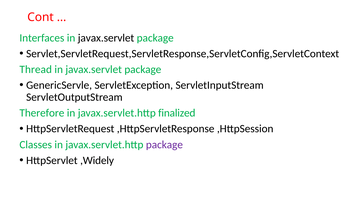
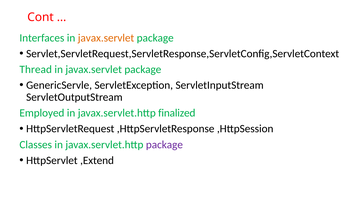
javax.servlet at (106, 38) colour: black -> orange
Therefore: Therefore -> Employed
,Widely: ,Widely -> ,Extend
